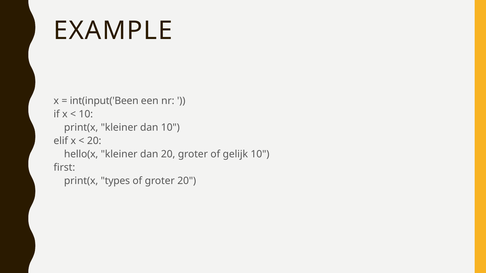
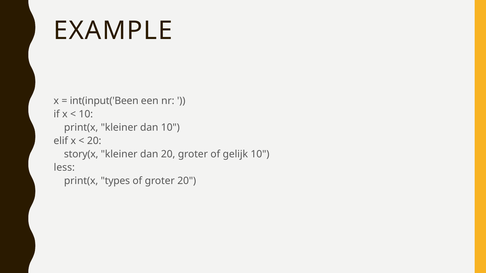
hello(x: hello(x -> story(x
first: first -> less
